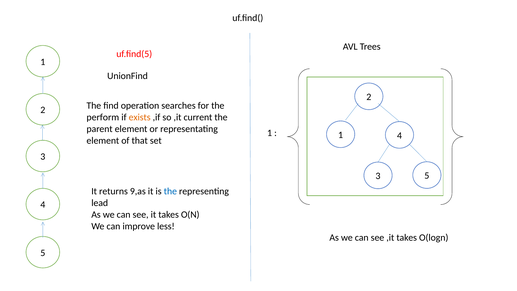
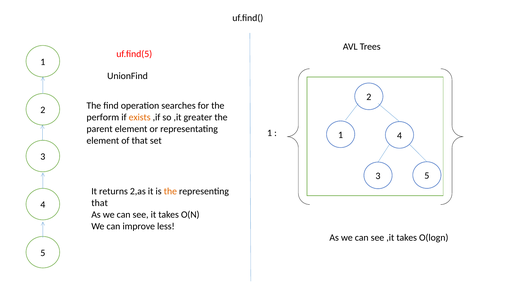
current: current -> greater
9,as: 9,as -> 2,as
the at (170, 191) colour: blue -> orange
lead at (100, 203): lead -> that
